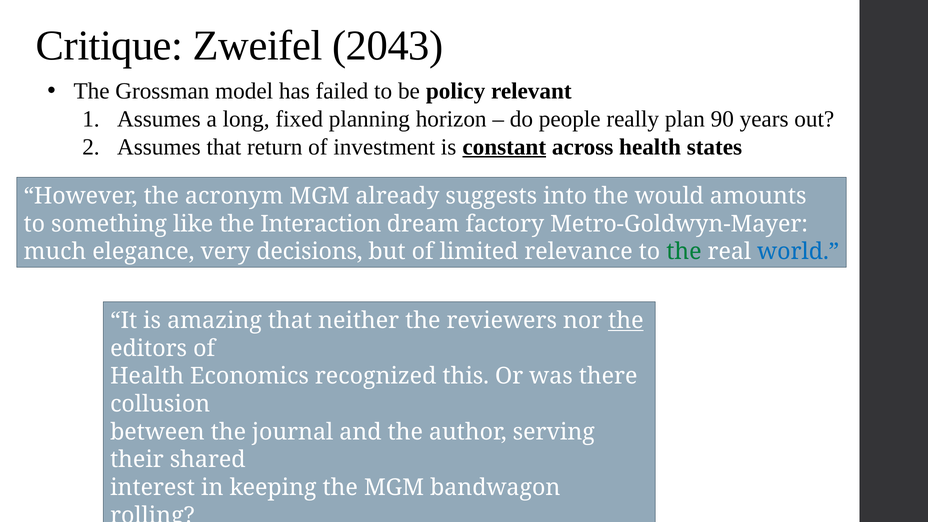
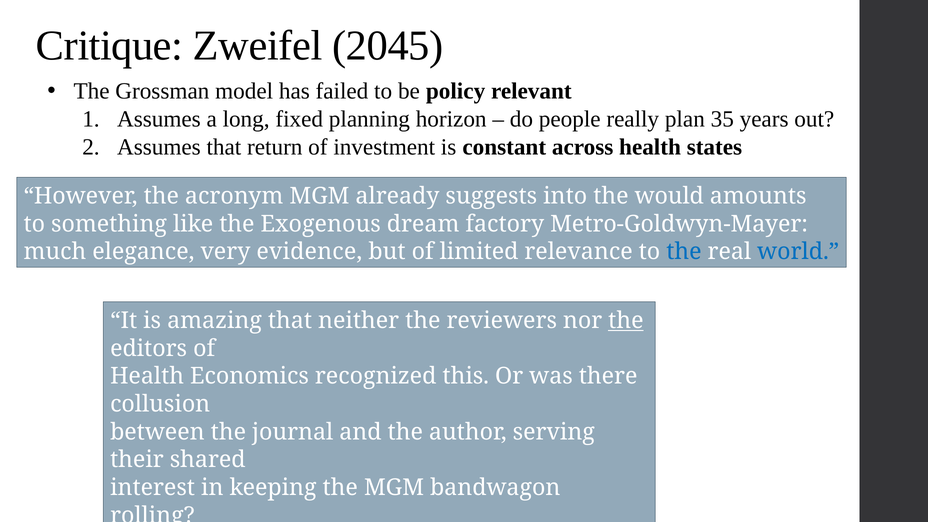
2043: 2043 -> 2045
90: 90 -> 35
constant underline: present -> none
Interaction: Interaction -> Exogenous
decisions: decisions -> evidence
the at (684, 252) colour: green -> blue
